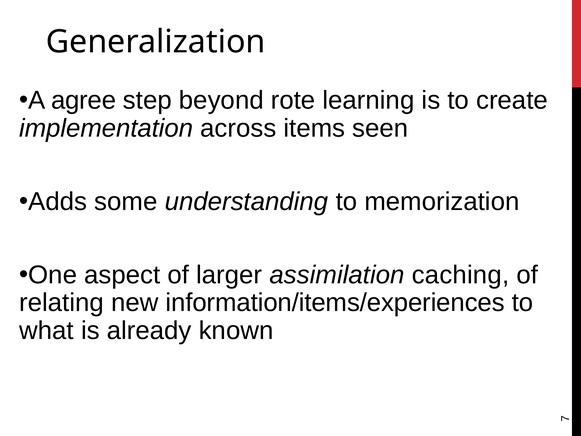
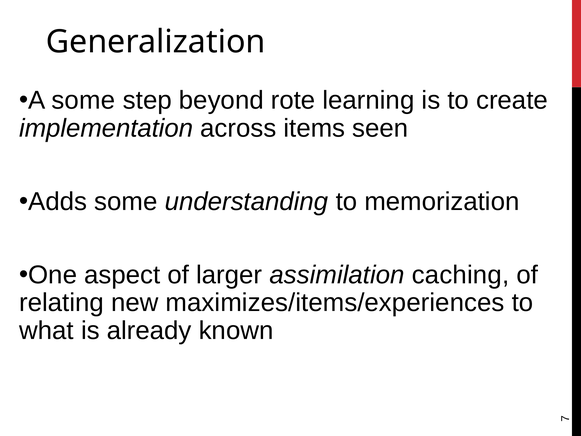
A agree: agree -> some
information/items/experiences: information/items/experiences -> maximizes/items/experiences
